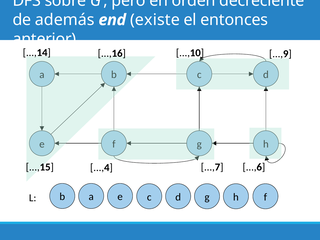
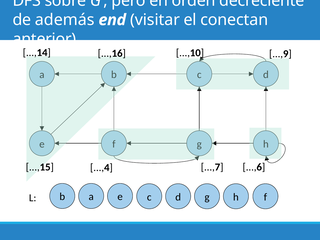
existe: existe -> visitar
entonces: entonces -> conectan
